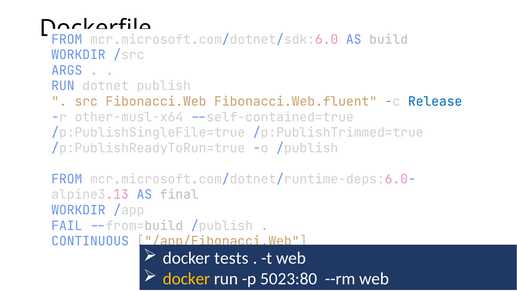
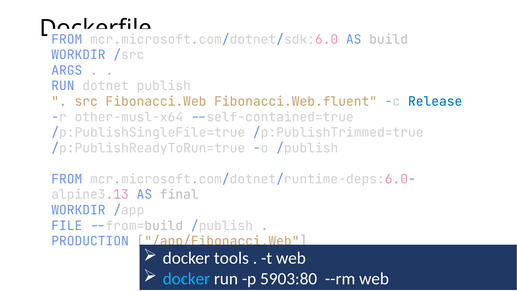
FAIL: FAIL -> FILE
CONTINUOUS: CONTINUOUS -> PRODUCTION
tests: tests -> tools
docker at (186, 279) colour: yellow -> light blue
5023:80: 5023:80 -> 5903:80
